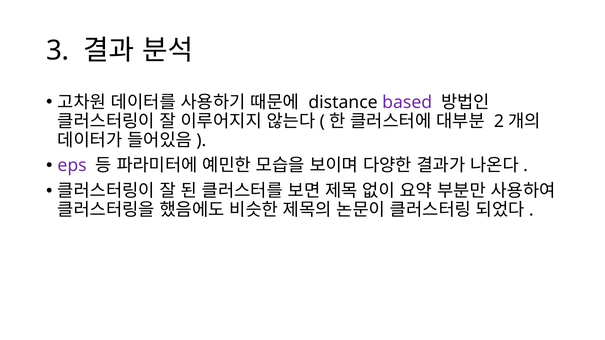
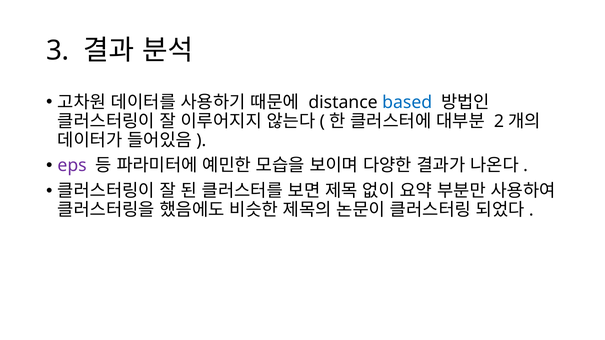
based colour: purple -> blue
